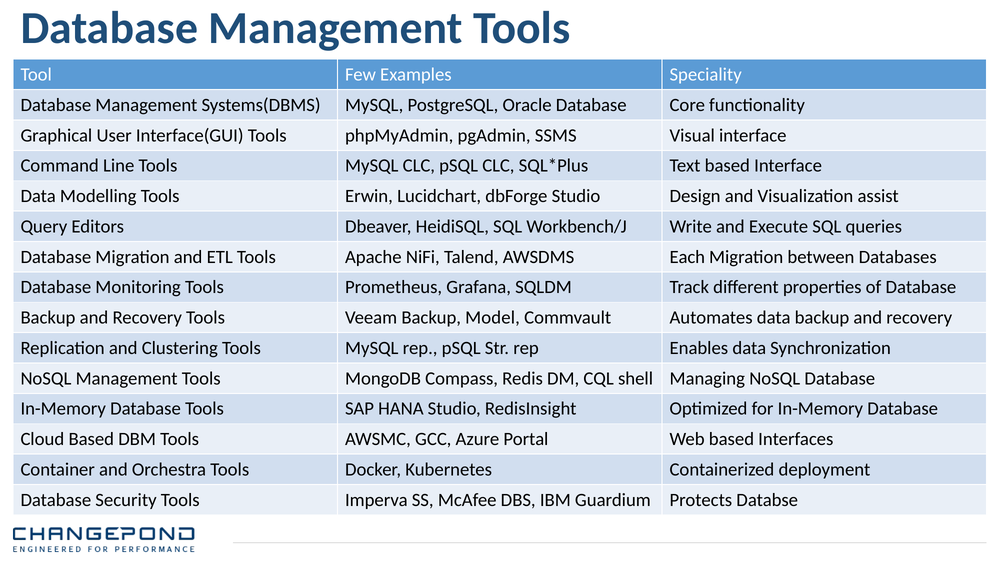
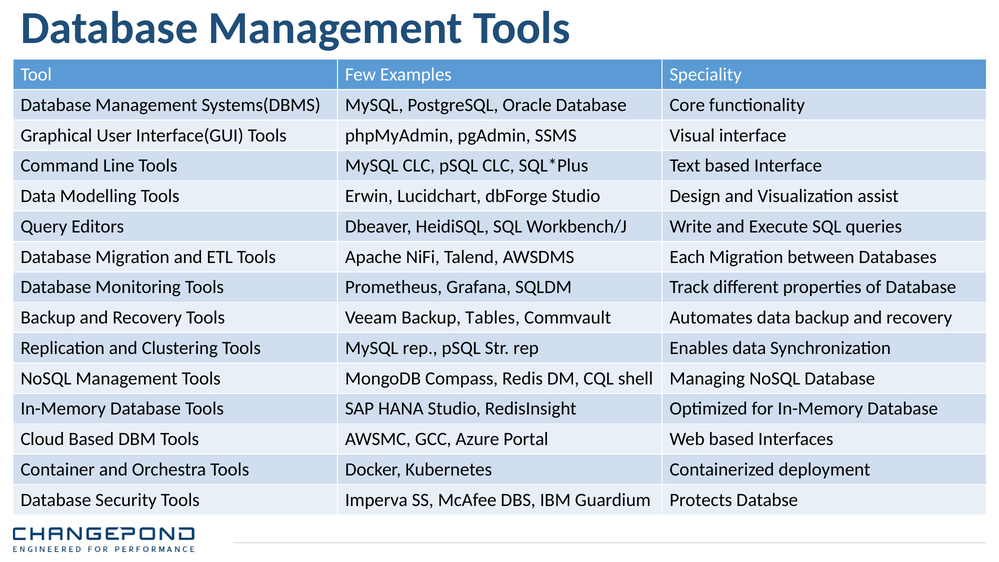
Model: Model -> Tables
